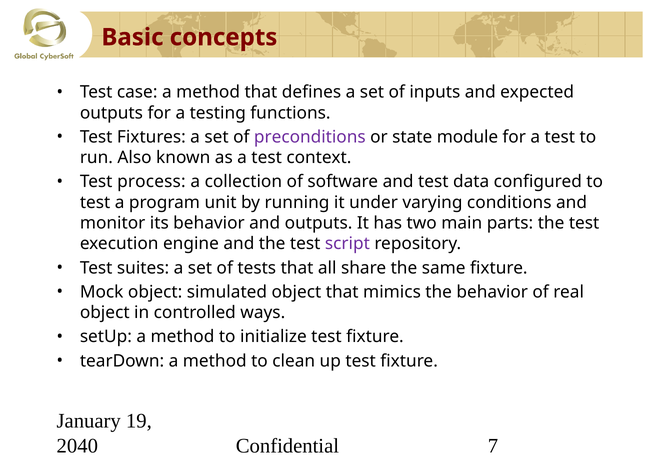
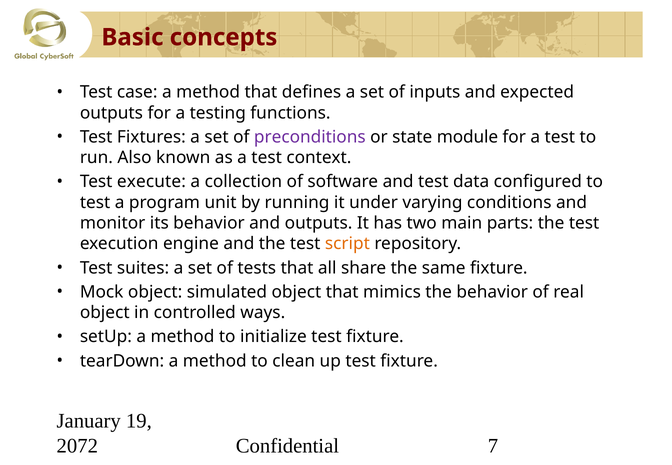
process: process -> execute
script colour: purple -> orange
2040: 2040 -> 2072
